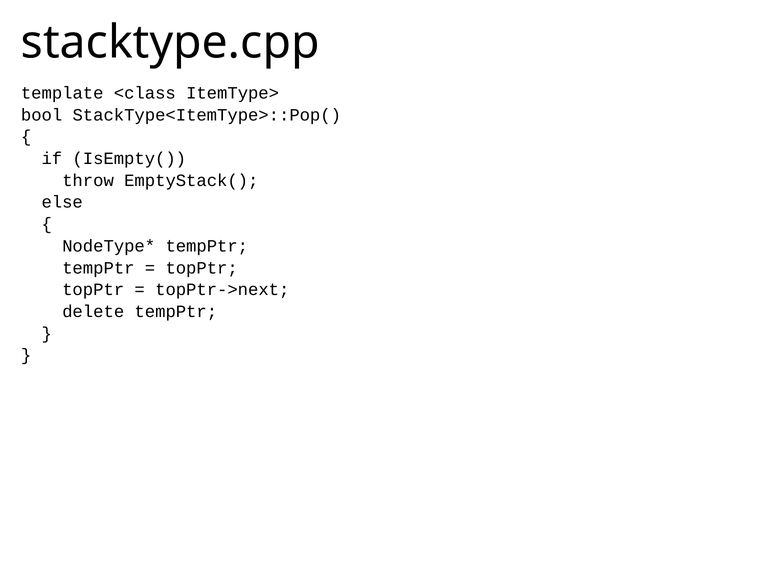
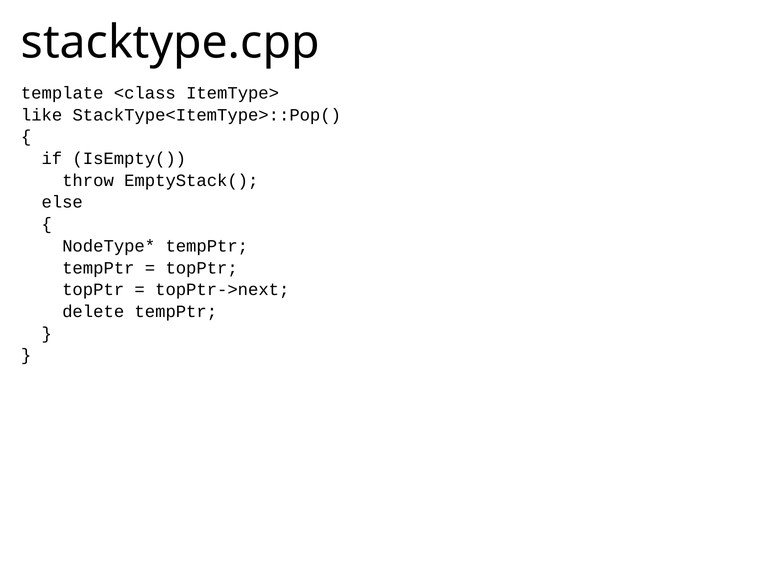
bool: bool -> like
